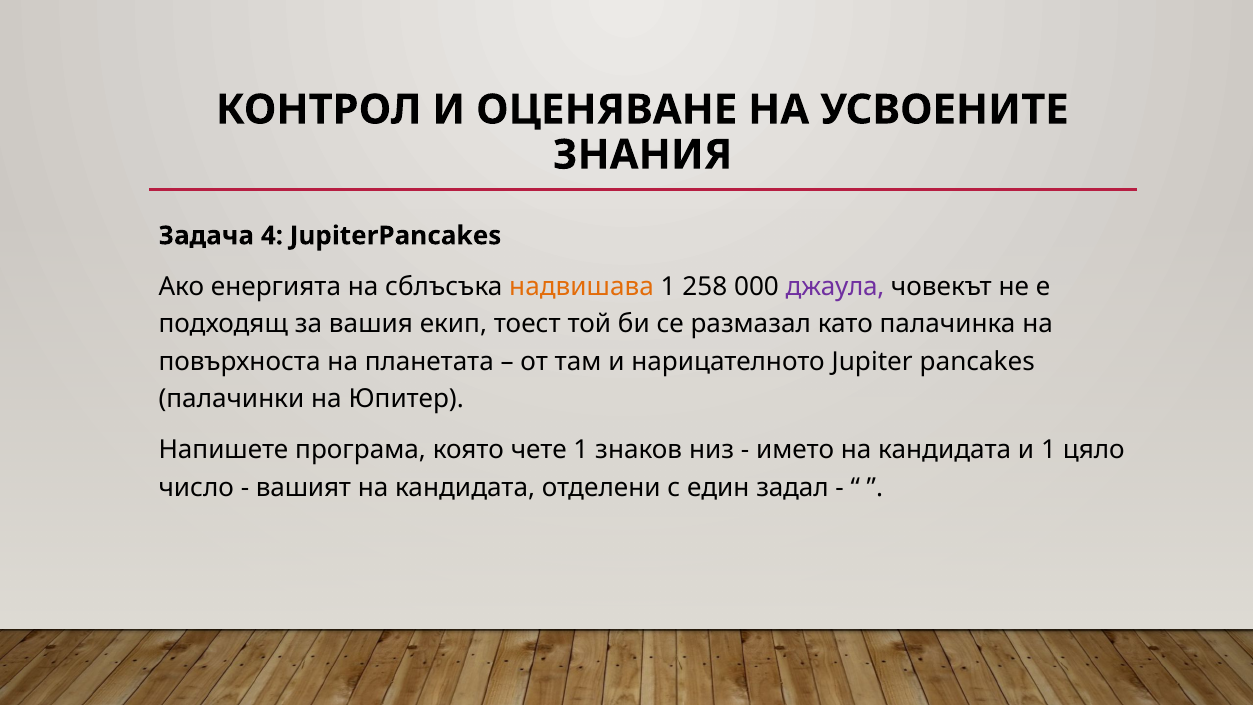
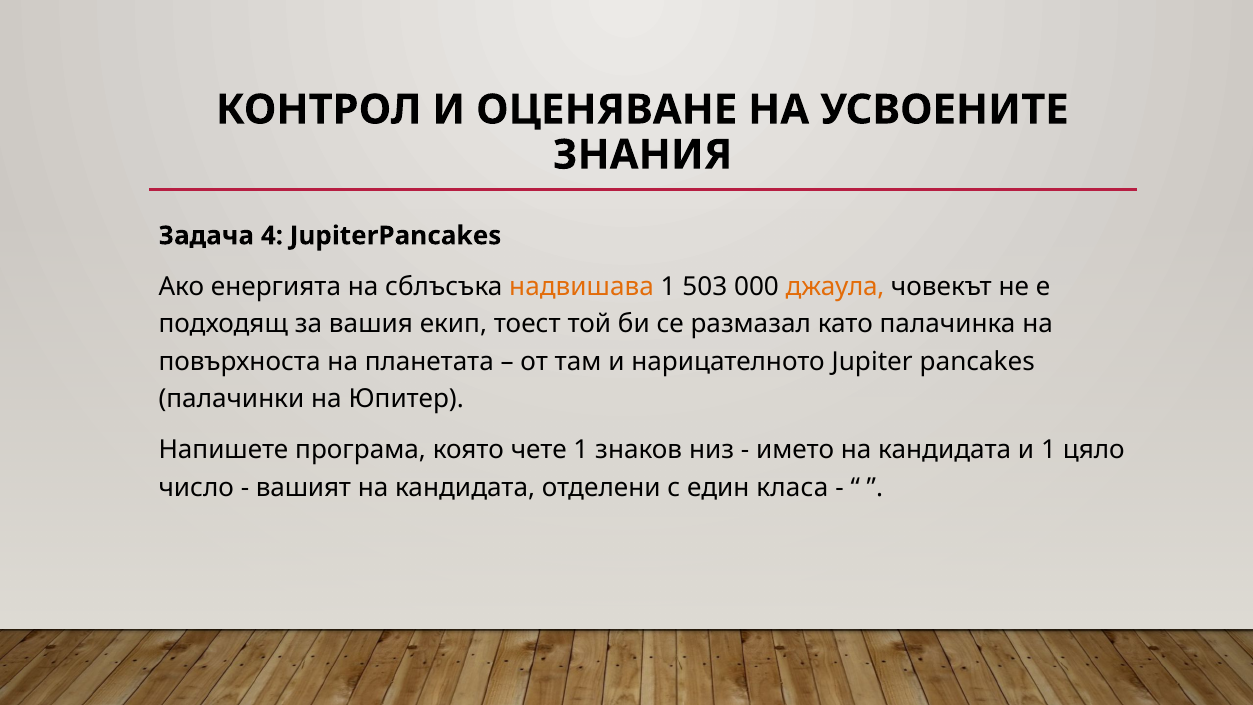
258: 258 -> 503
джаула colour: purple -> orange
задал: задал -> класа
